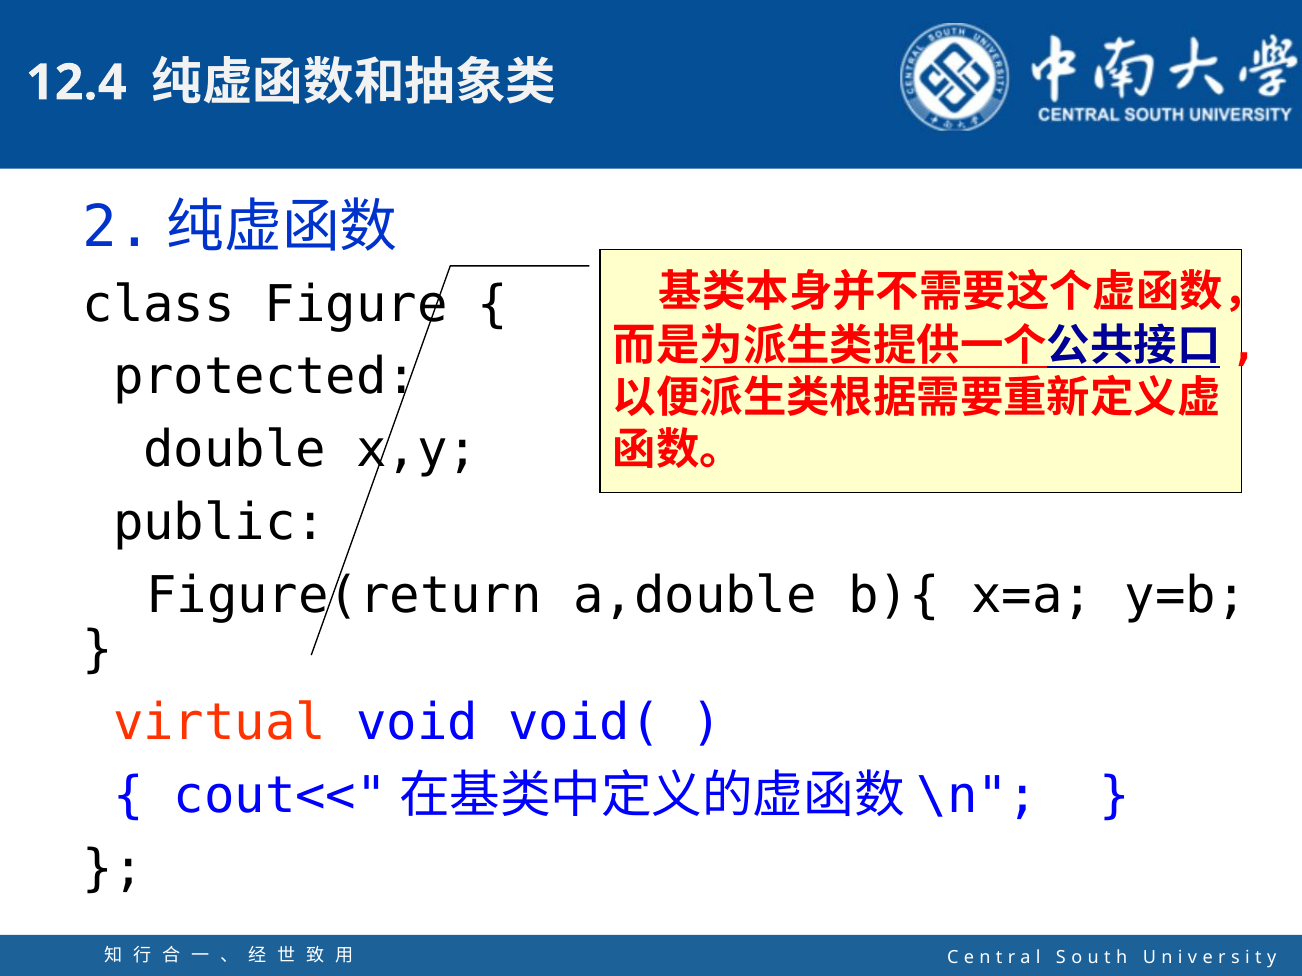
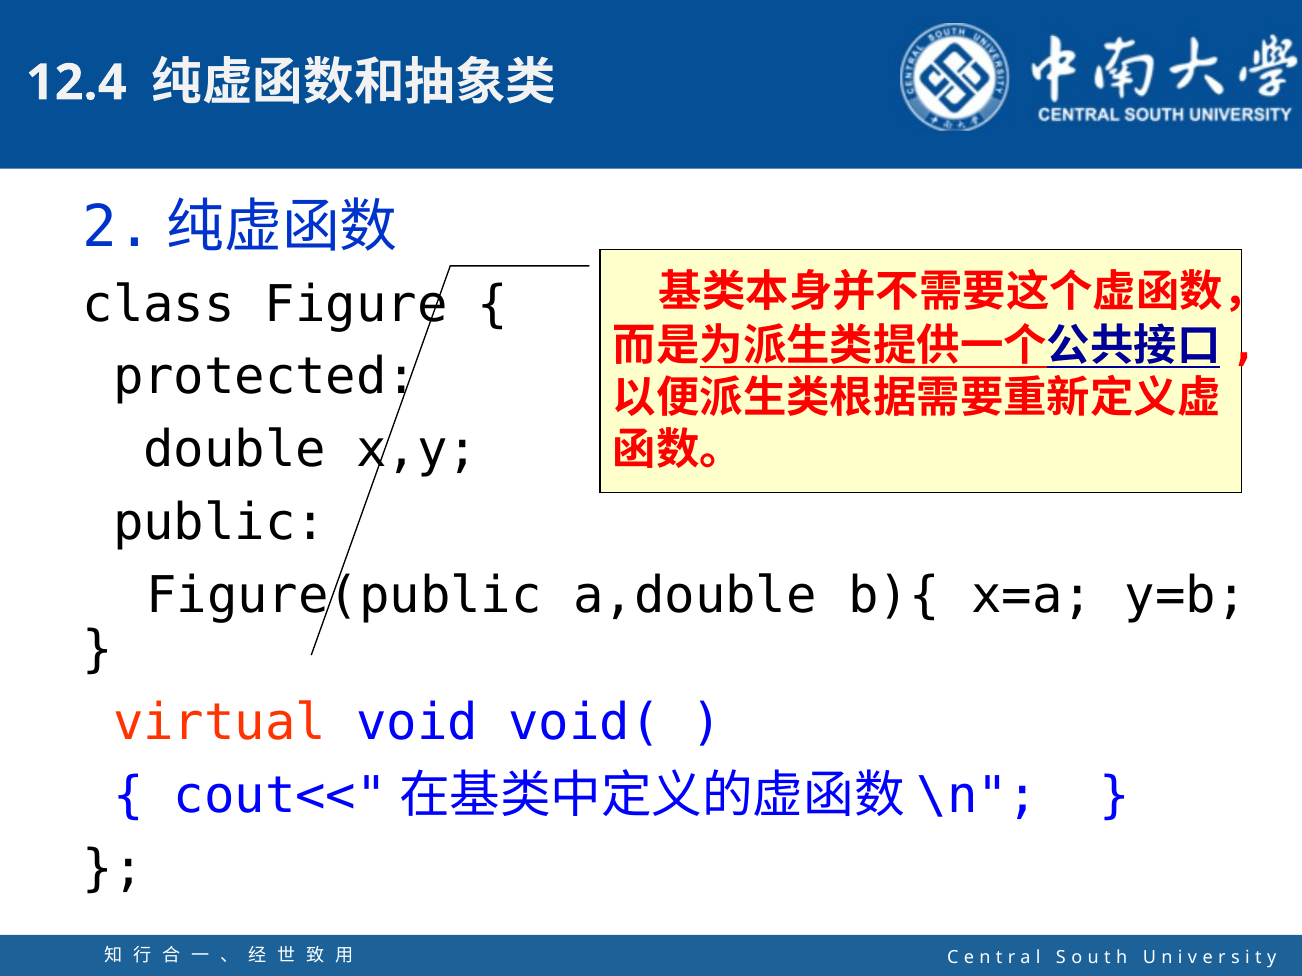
Figure(return: Figure(return -> Figure(public
